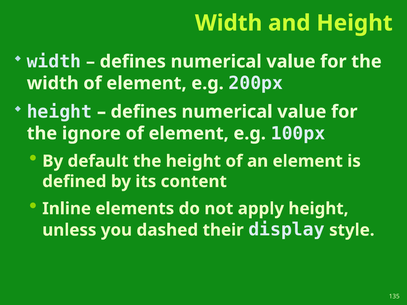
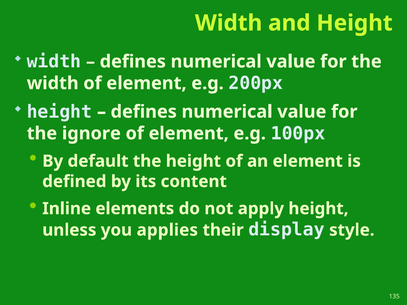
dashed: dashed -> applies
